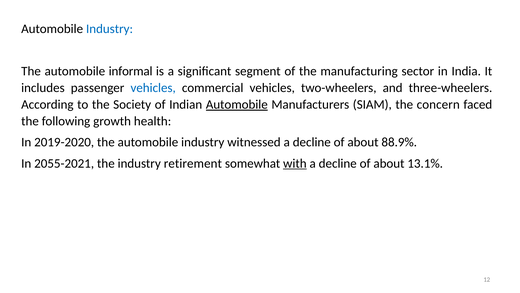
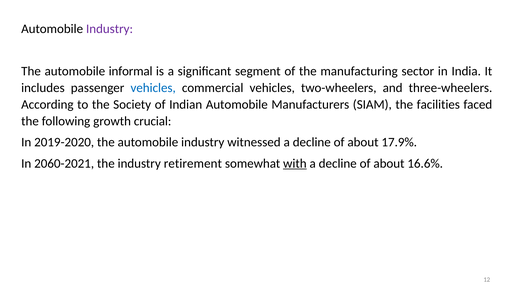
Industry at (110, 29) colour: blue -> purple
Automobile at (237, 104) underline: present -> none
concern: concern -> facilities
health: health -> crucial
88.9%: 88.9% -> 17.9%
2055-2021: 2055-2021 -> 2060-2021
13.1%: 13.1% -> 16.6%
